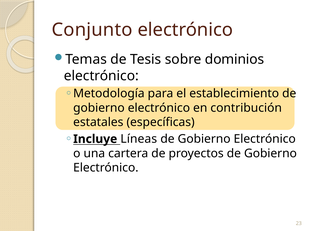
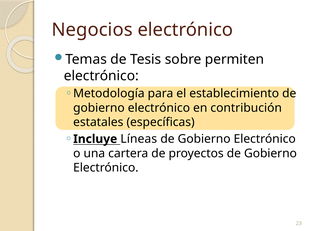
Conjunto: Conjunto -> Negocios
dominios: dominios -> permiten
